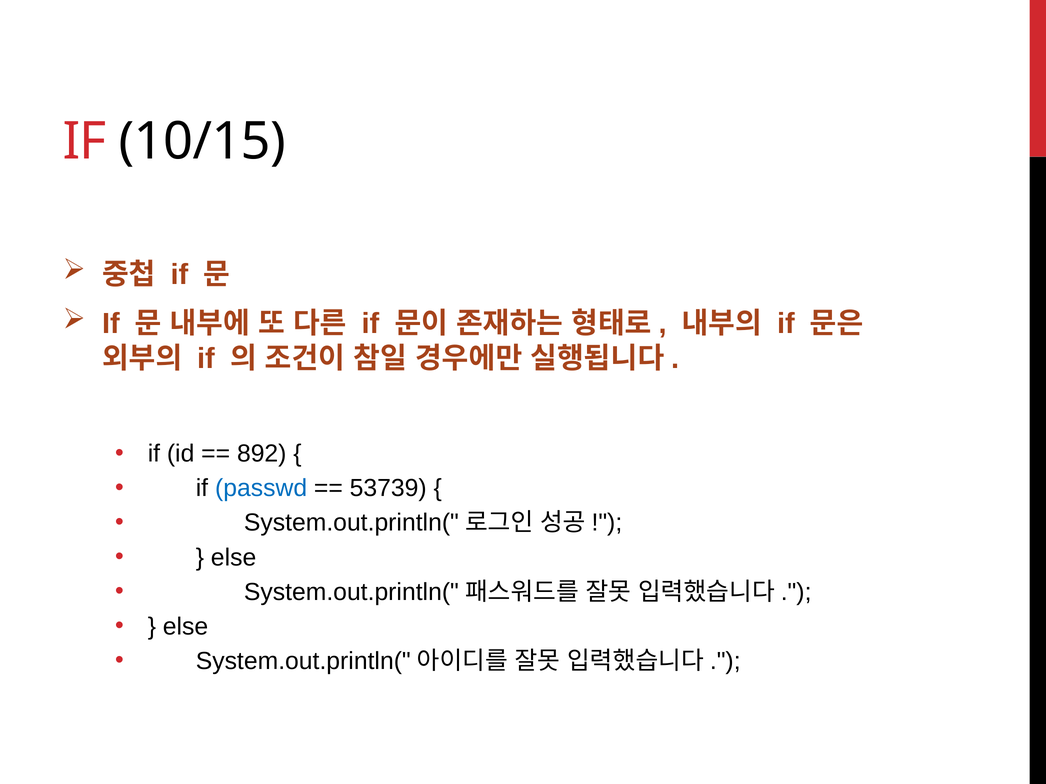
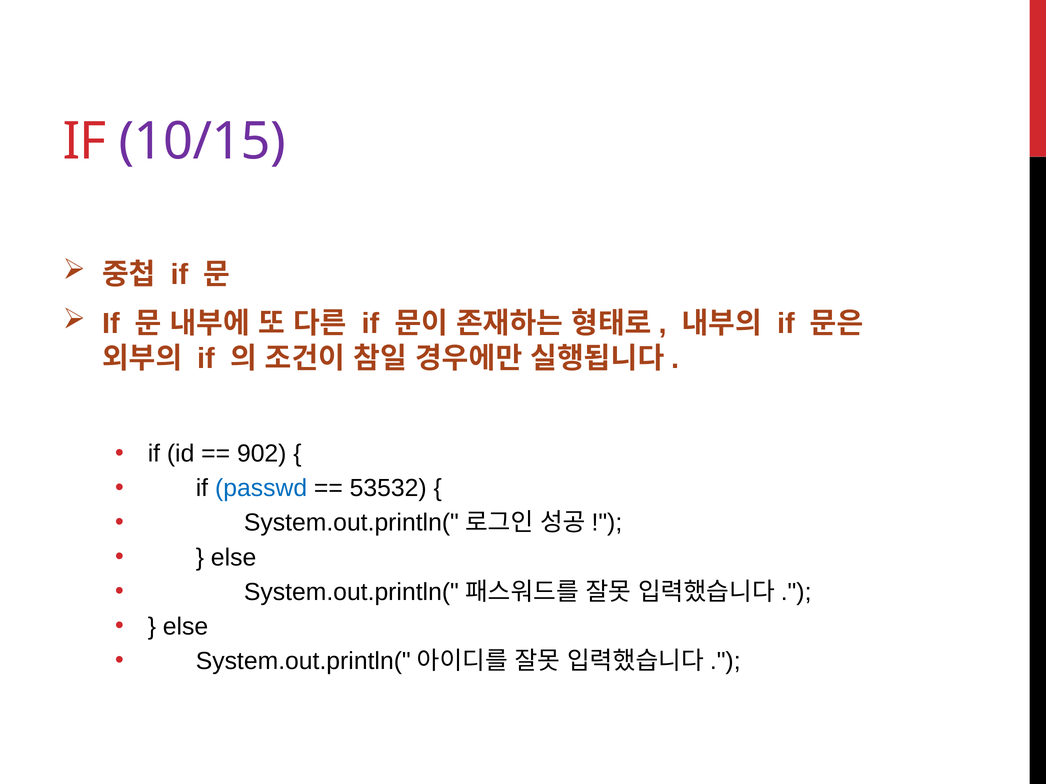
10/15 colour: black -> purple
892: 892 -> 902
53739: 53739 -> 53532
